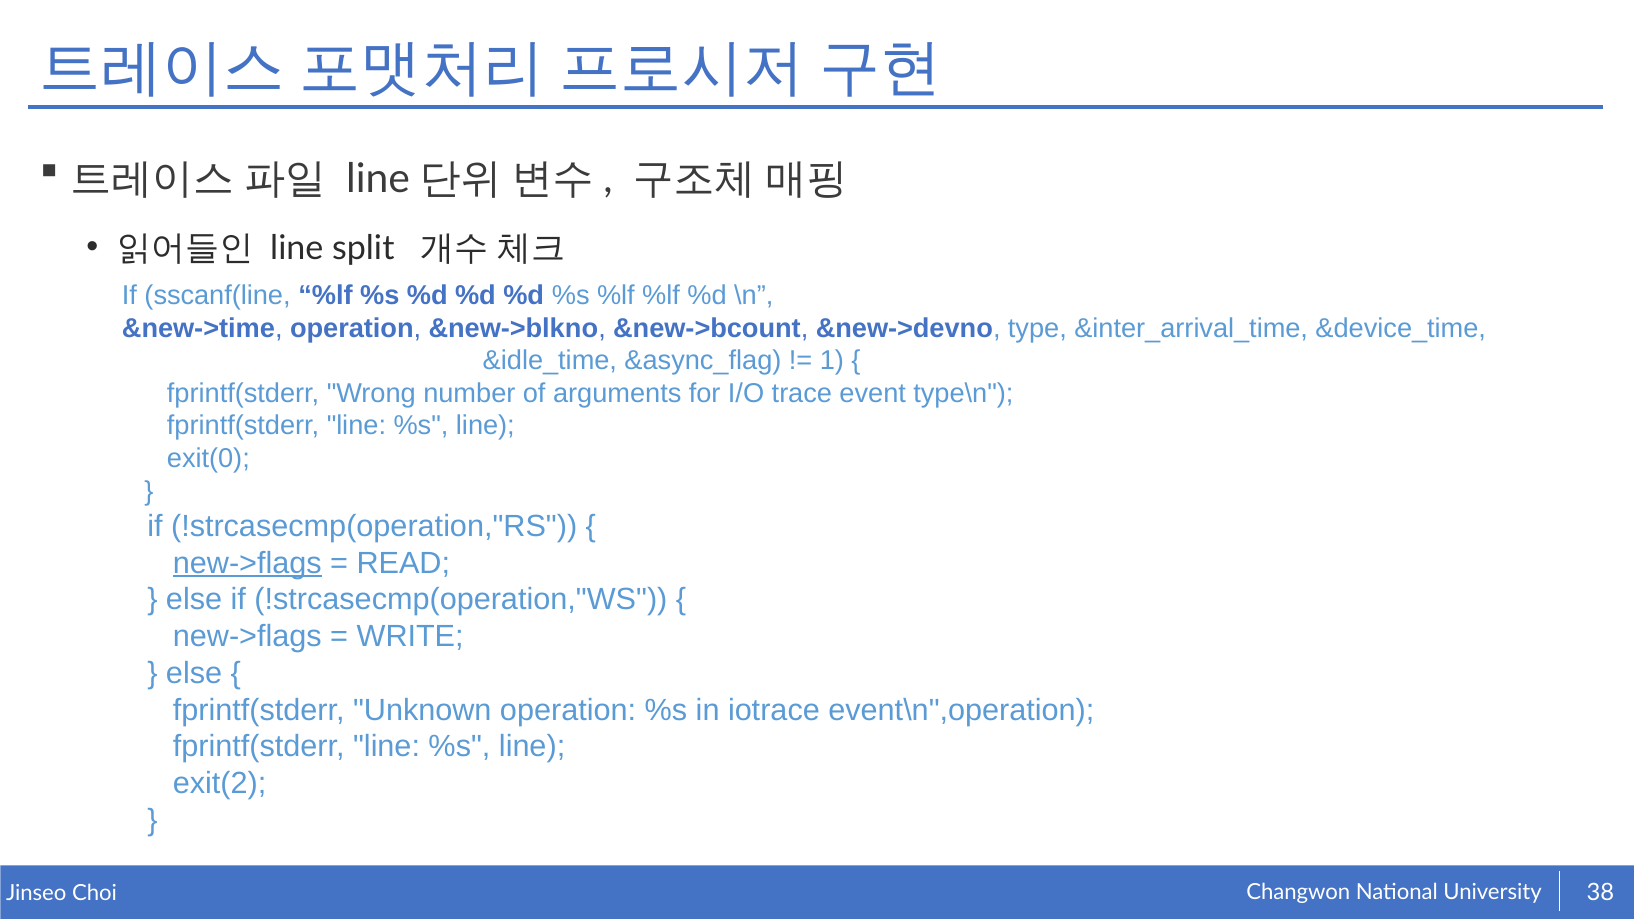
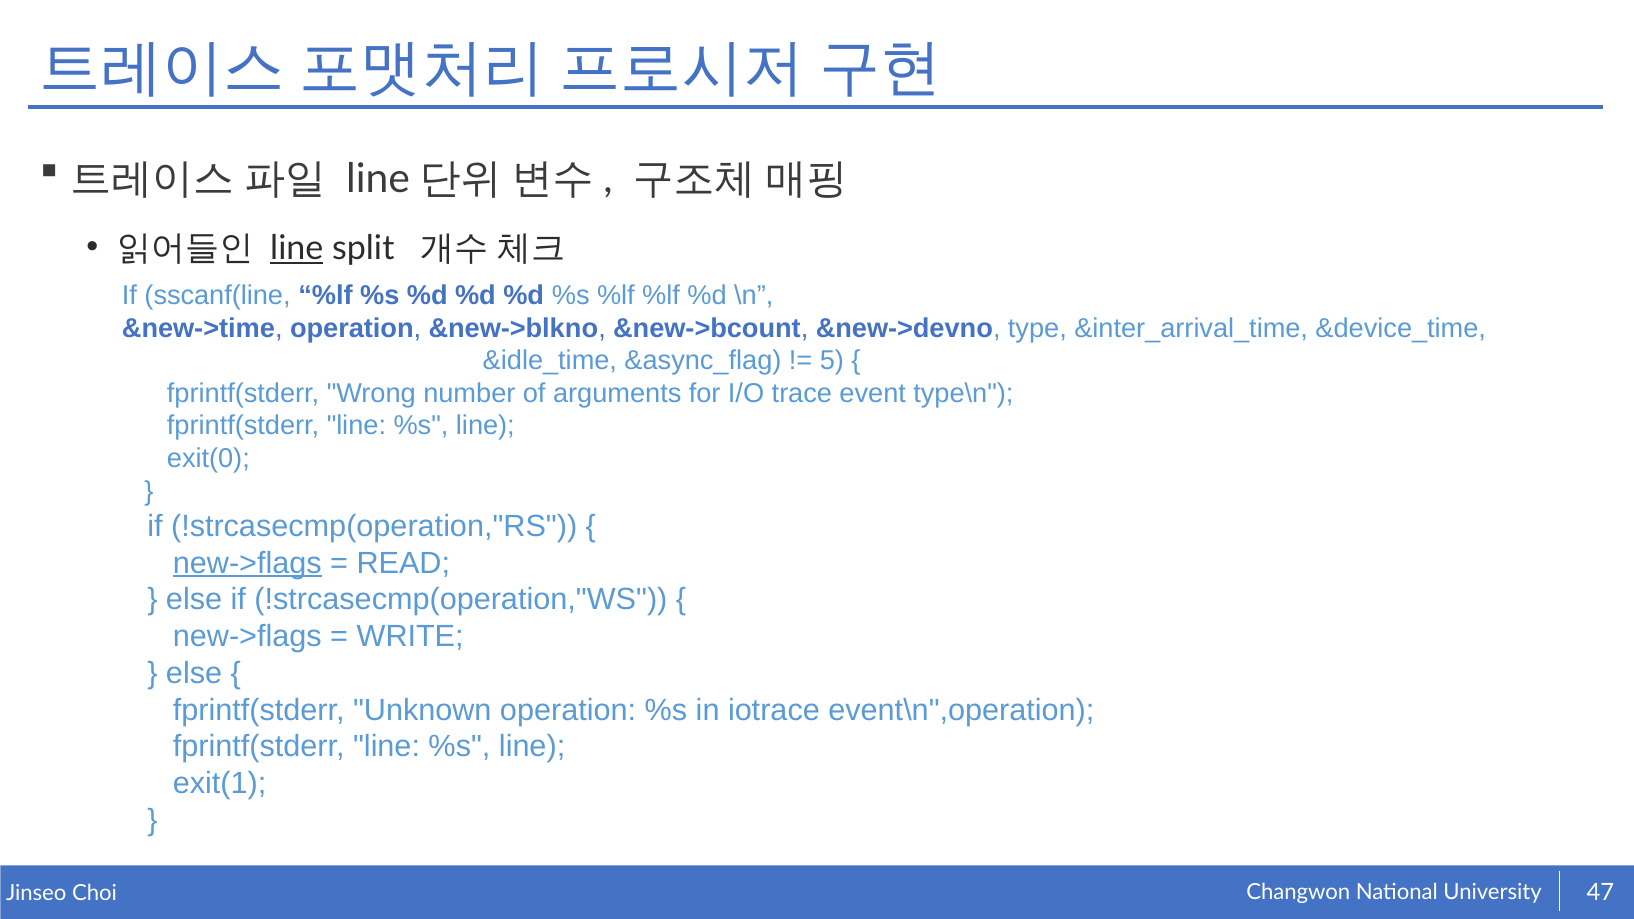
line at (297, 248) underline: none -> present
1: 1 -> 5
exit(2: exit(2 -> exit(1
38: 38 -> 47
